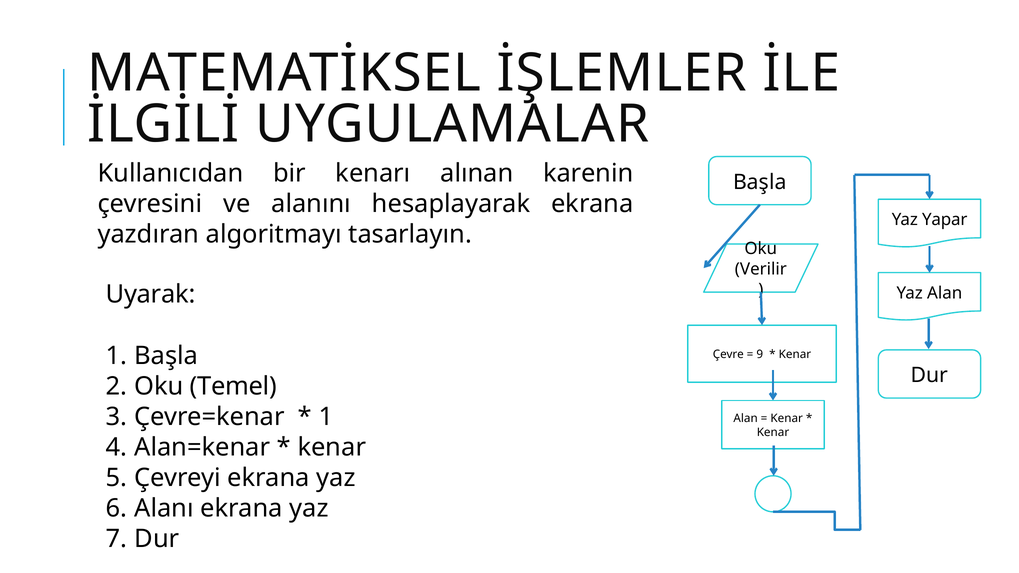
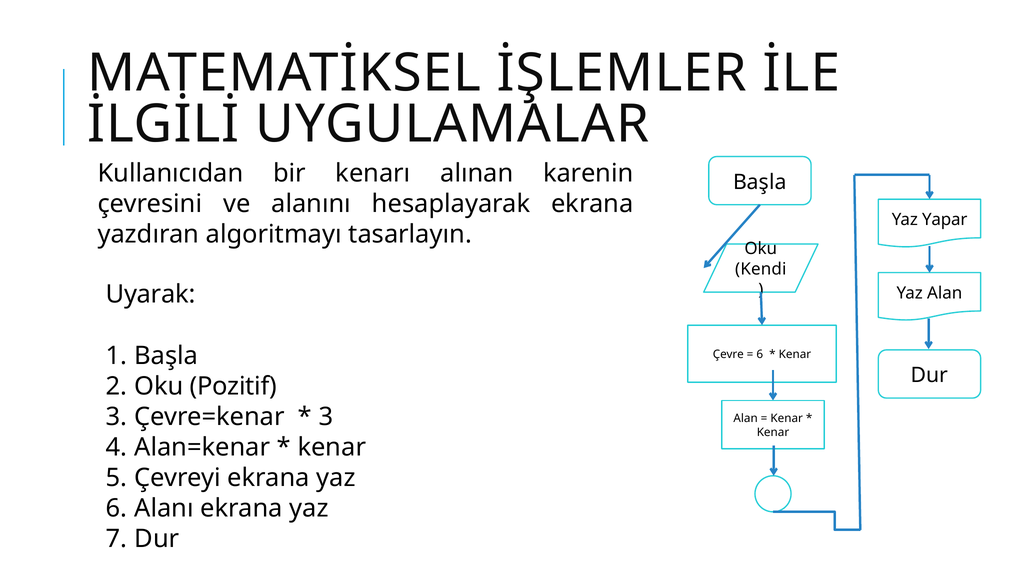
Verilir: Verilir -> Kendi
9 at (760, 355): 9 -> 6
Temel: Temel -> Pozitif
1 at (326, 417): 1 -> 3
